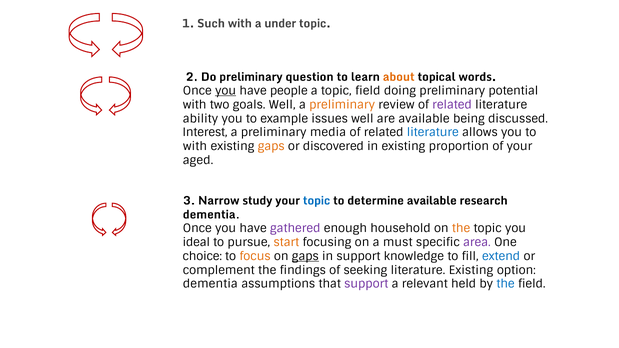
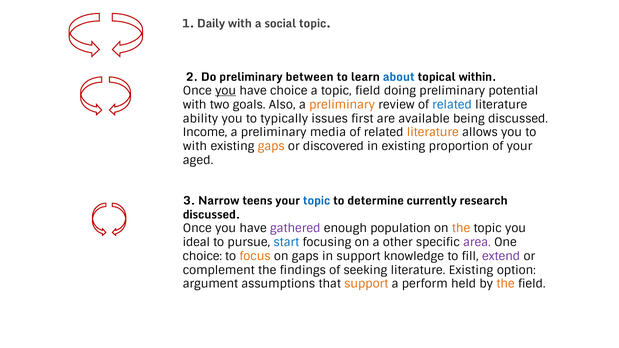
Such: Such -> Daily
under: under -> social
question: question -> between
about colour: orange -> blue
words: words -> within
have people: people -> choice
goals Well: Well -> Also
related at (452, 105) colour: purple -> blue
example: example -> typically
issues well: well -> first
Interest: Interest -> Income
literature at (433, 133) colour: blue -> orange
study: study -> teens
determine available: available -> currently
dementia at (211, 215): dementia -> discussed
household: household -> population
start colour: orange -> blue
must: must -> other
gaps at (305, 256) underline: present -> none
extend colour: blue -> purple
dementia at (210, 284): dementia -> argument
support at (366, 284) colour: purple -> orange
relevant: relevant -> perform
the at (506, 284) colour: blue -> orange
